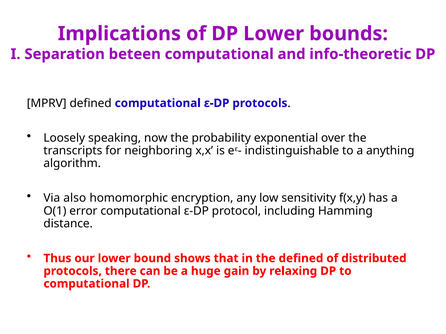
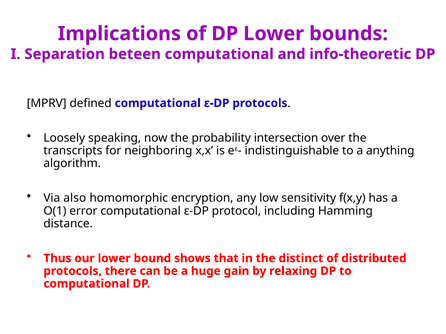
exponential: exponential -> intersection
the defined: defined -> distinct
